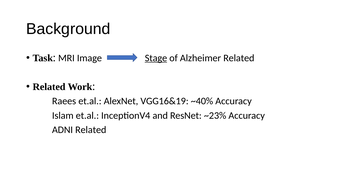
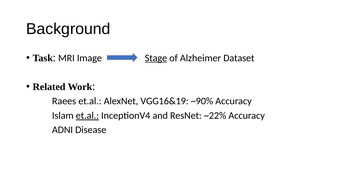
Alzheimer Related: Related -> Dataset
~40%: ~40% -> ~90%
et.al at (87, 116) underline: none -> present
~23%: ~23% -> ~22%
ADNI Related: Related -> Disease
